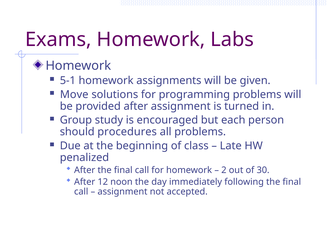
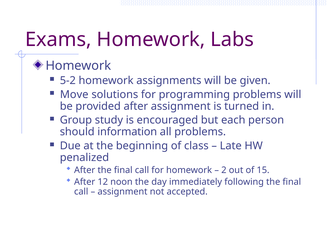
5-1: 5-1 -> 5-2
procedures: procedures -> information
30: 30 -> 15
